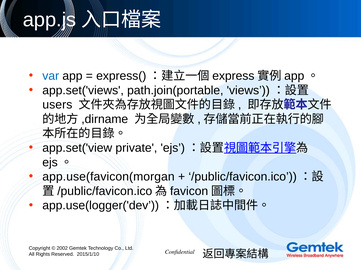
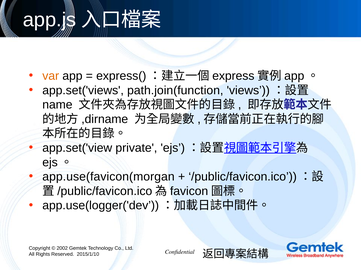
var colour: blue -> orange
path.join(portable: path.join(portable -> path.join(function
users: users -> name
